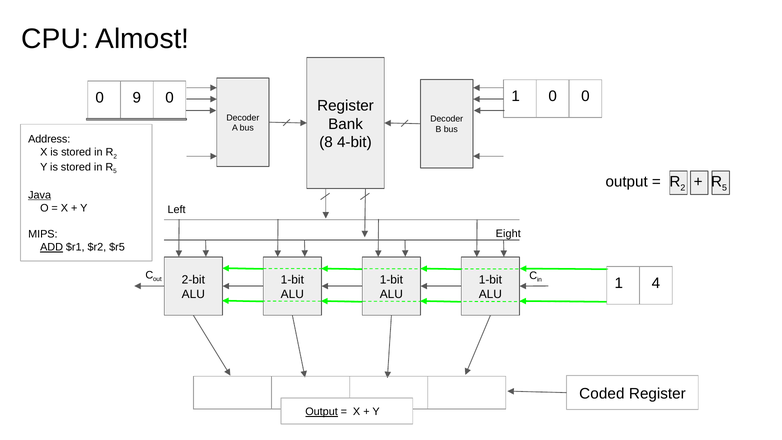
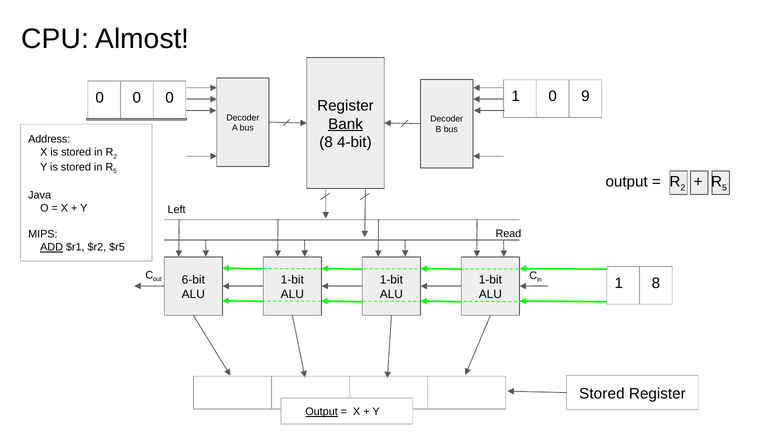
1 0 0: 0 -> 9
9 at (137, 97): 9 -> 0
Bank underline: none -> present
Java underline: present -> none
Eight: Eight -> Read
2-bit: 2-bit -> 6-bit
1 4: 4 -> 8
Coded at (602, 393): Coded -> Stored
